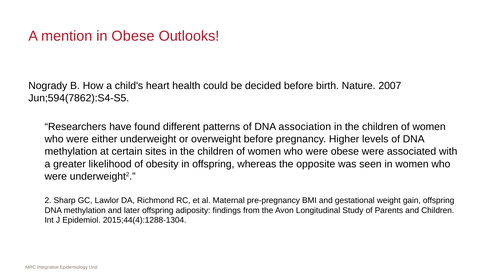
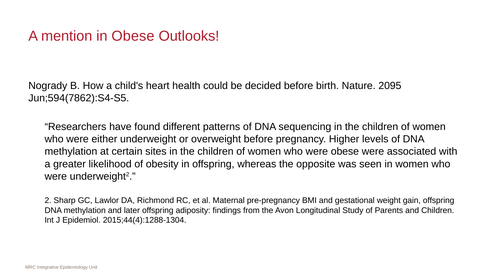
2007: 2007 -> 2095
association: association -> sequencing
